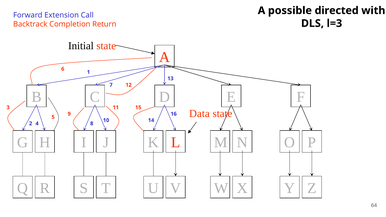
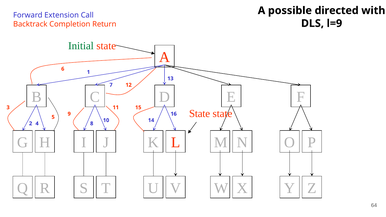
l=3: l=3 -> l=9
Initial colour: black -> green
Data at (199, 114): Data -> State
